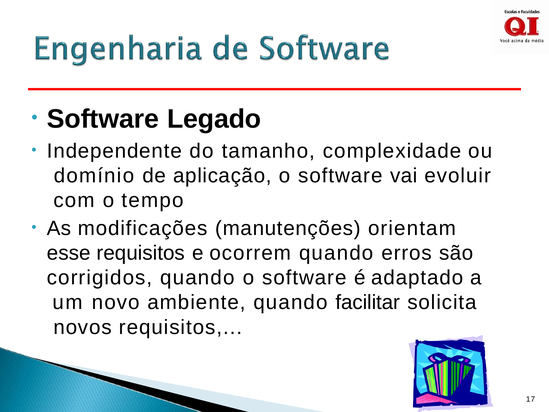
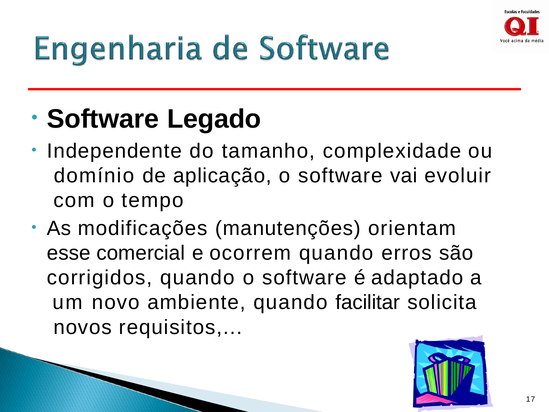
esse requisitos: requisitos -> comercial
